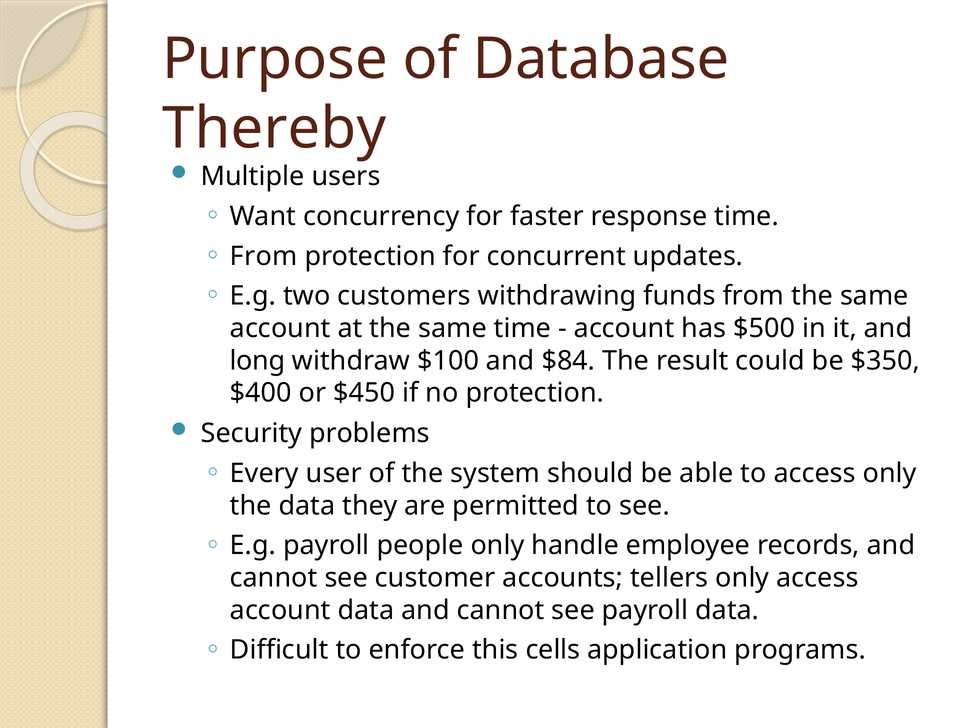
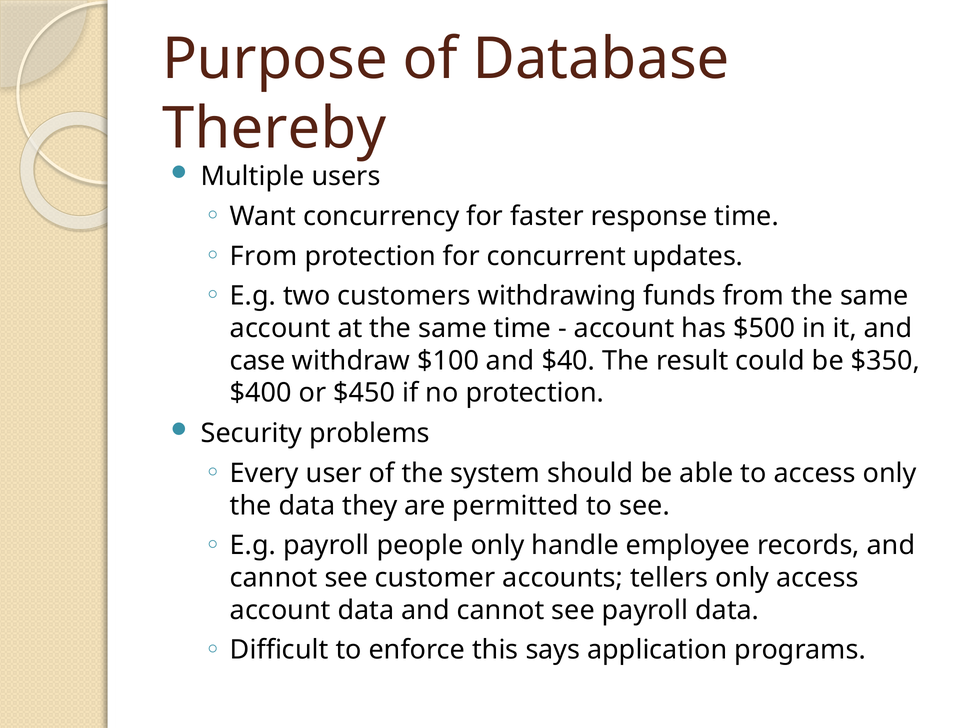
long: long -> case
$84: $84 -> $40
cells: cells -> says
